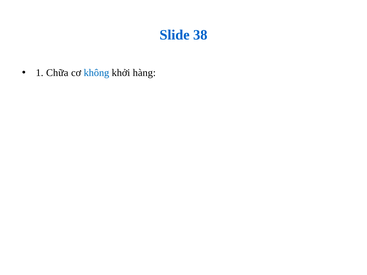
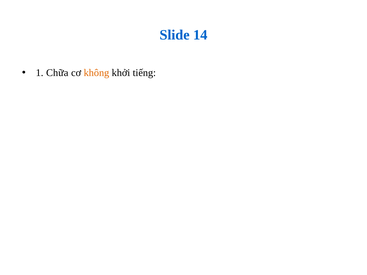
38: 38 -> 14
không colour: blue -> orange
hàng: hàng -> tiếng
